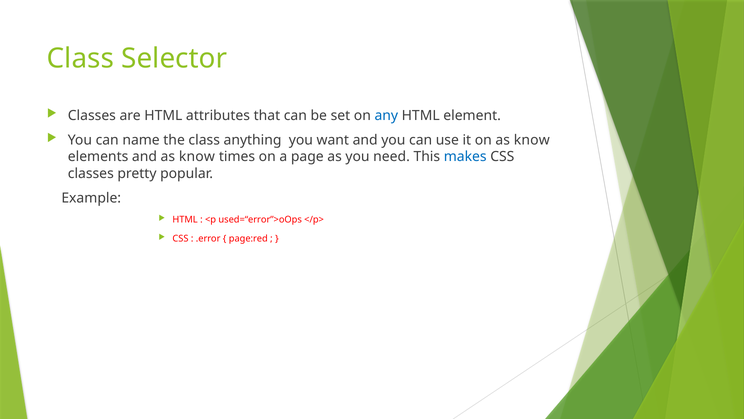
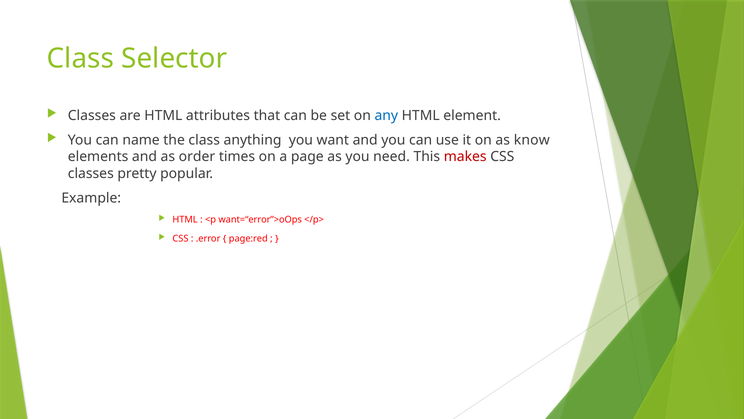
and as know: know -> order
makes colour: blue -> red
used=“error”>oOps: used=“error”>oOps -> want=“error”>oOps
